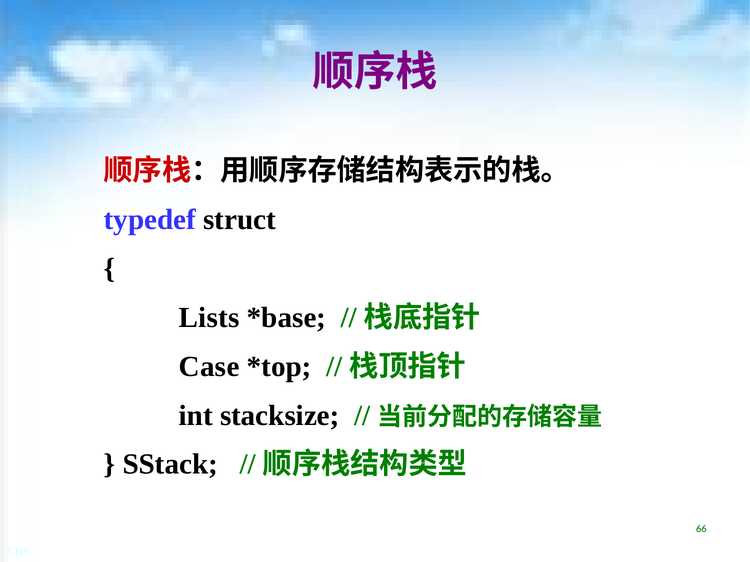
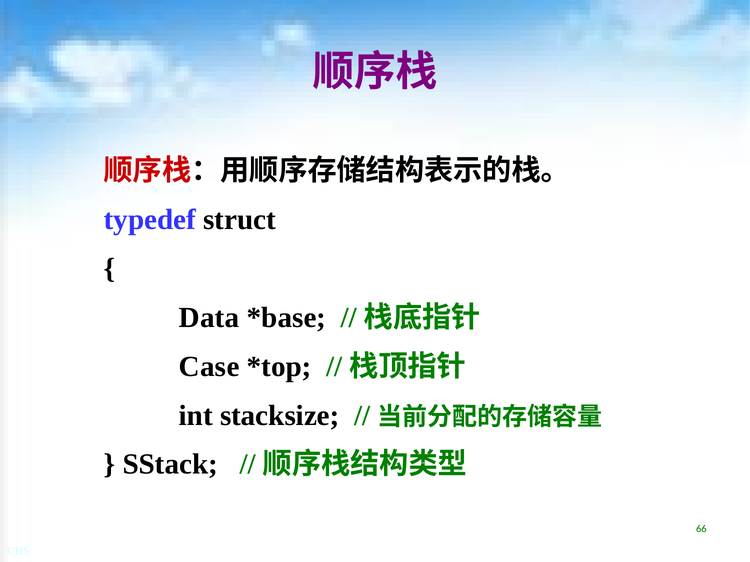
Lists: Lists -> Data
